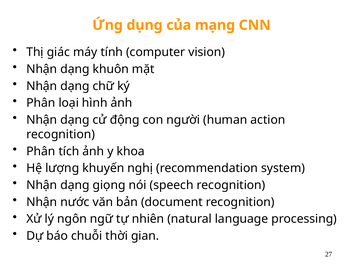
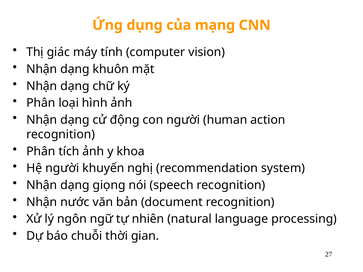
Hệ lượng: lượng -> người
